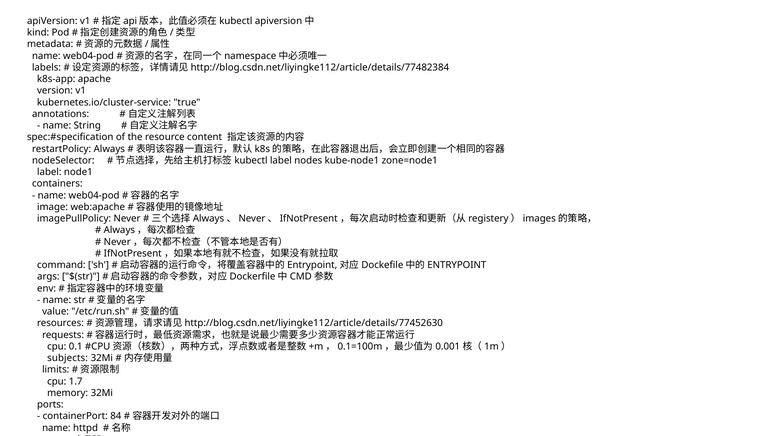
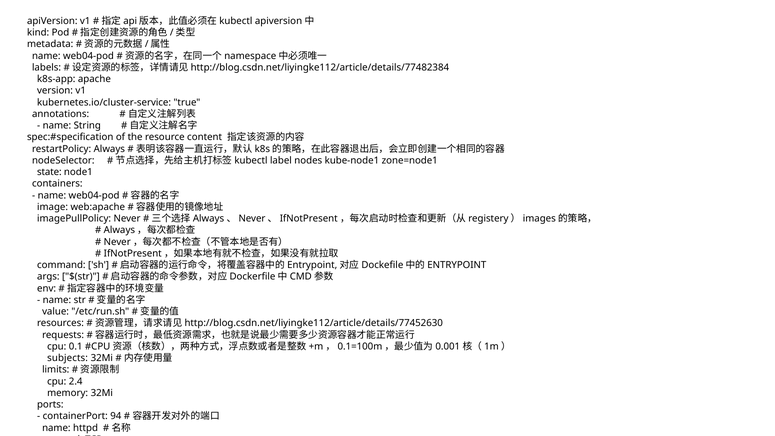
label at (49, 172): label -> state
1.7: 1.7 -> 2.4
84: 84 -> 94
